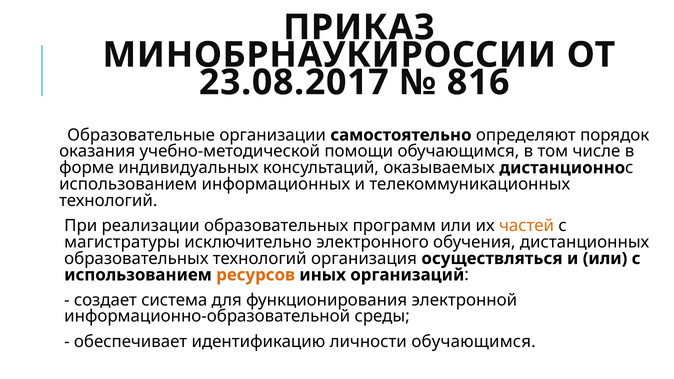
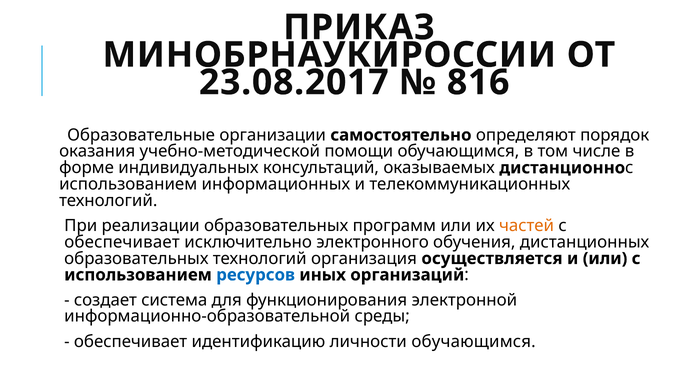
магистратуры at (122, 242): магистратуры -> обеспечивает
осуществляться: осуществляться -> осуществляется
ресурсов colour: orange -> blue
